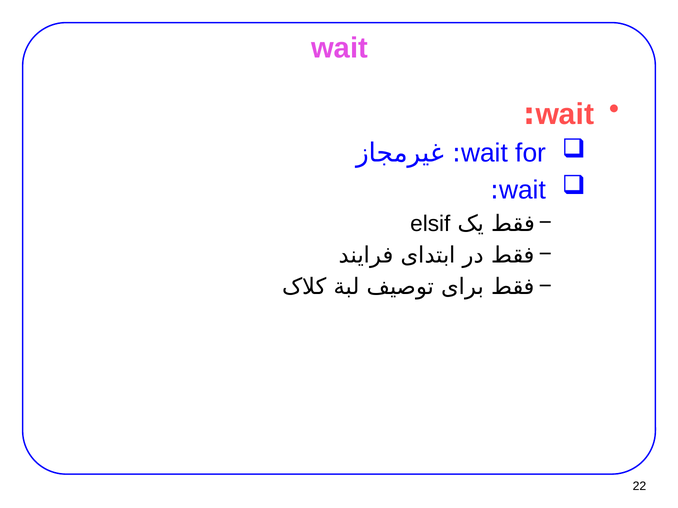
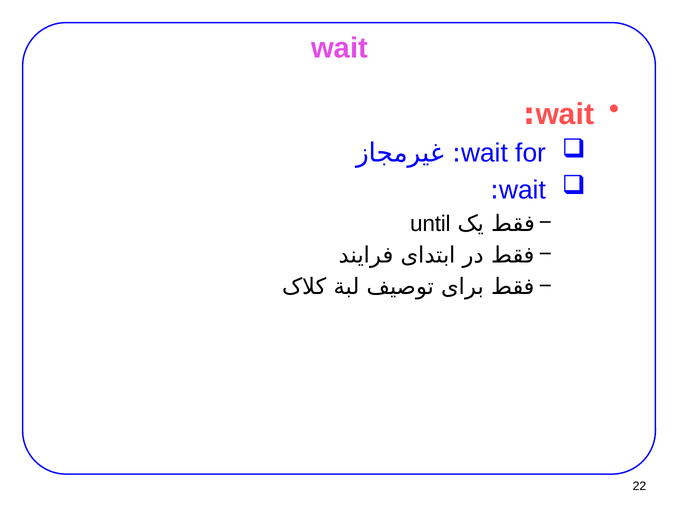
elsif: elsif -> until
